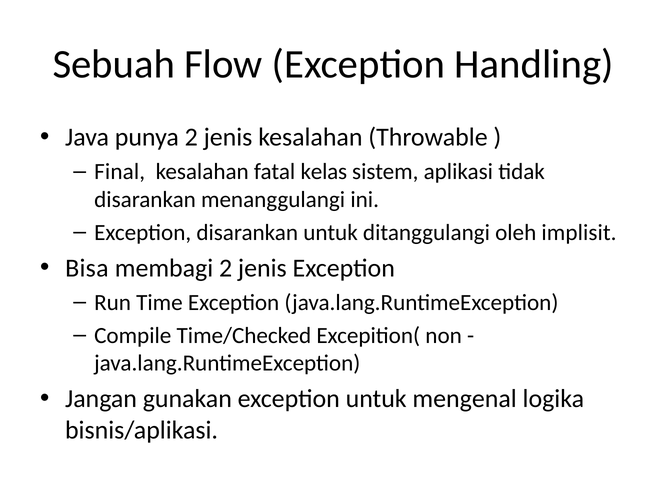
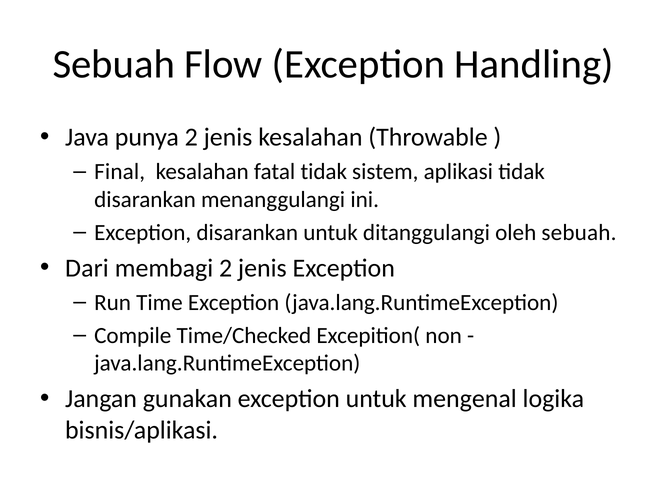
fatal kelas: kelas -> tidak
oleh implisit: implisit -> sebuah
Bisa: Bisa -> Dari
